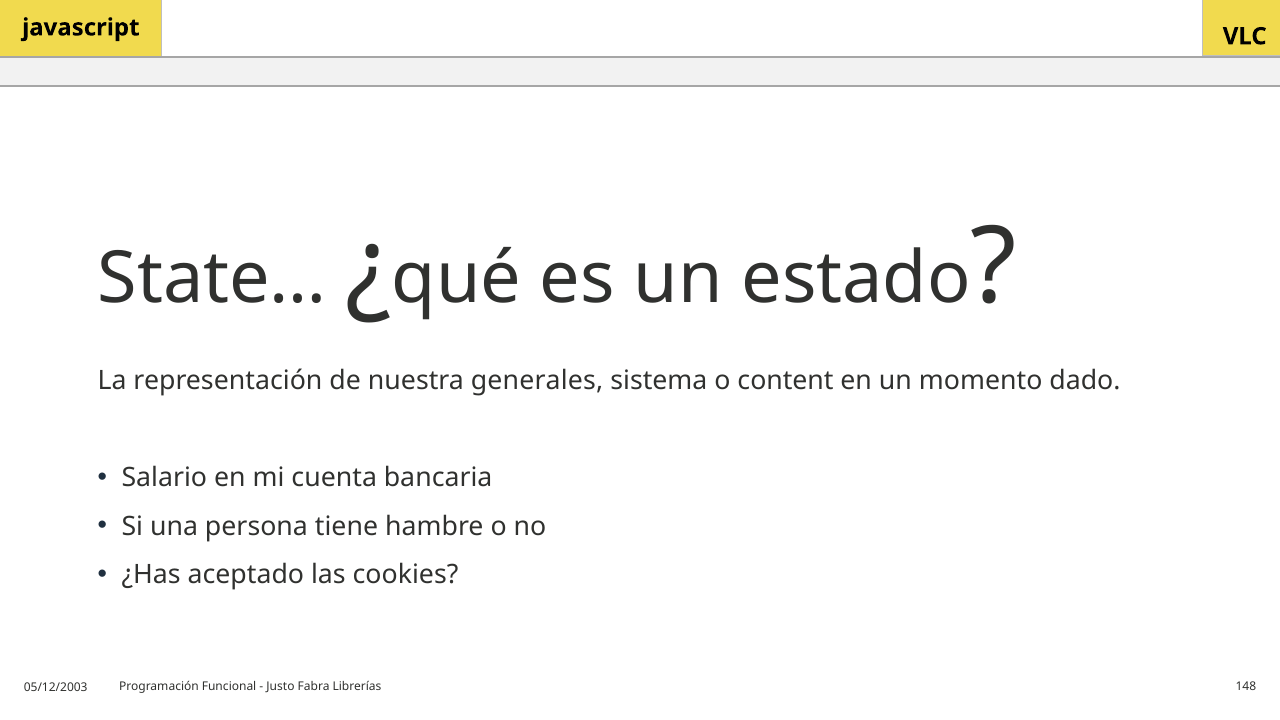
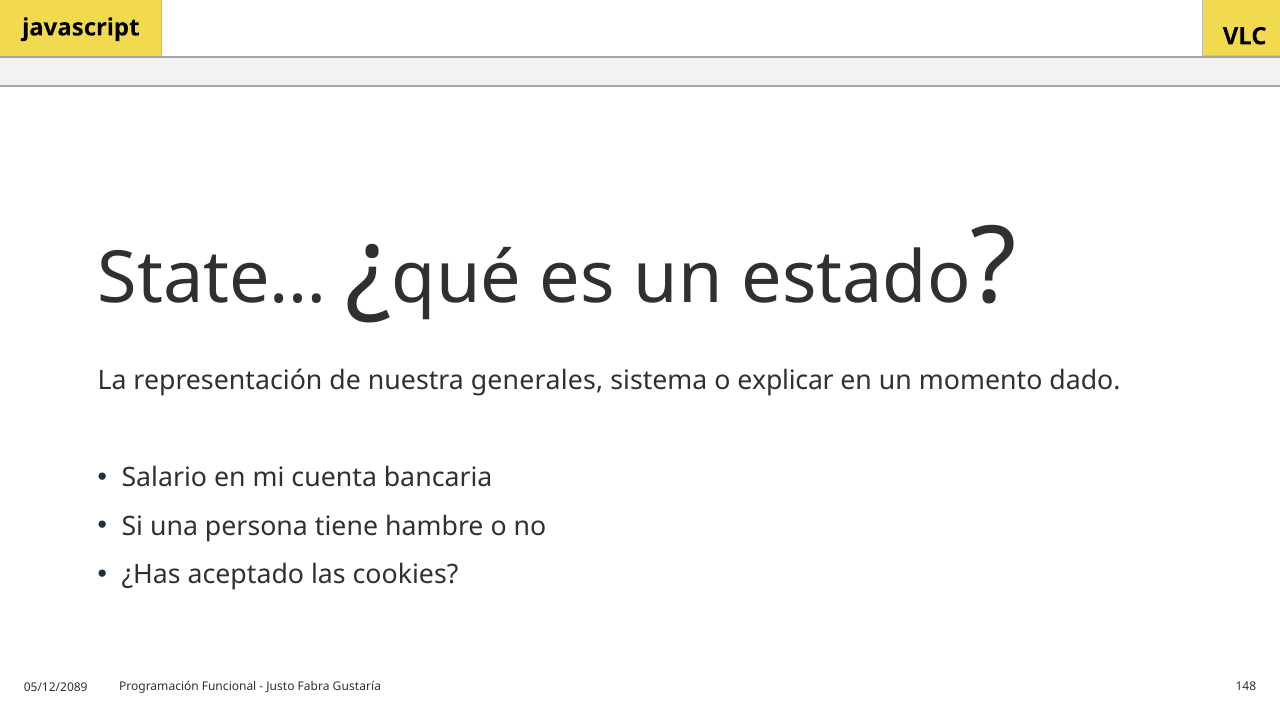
content: content -> explicar
Librerías: Librerías -> Gustaría
05/12/2003: 05/12/2003 -> 05/12/2089
